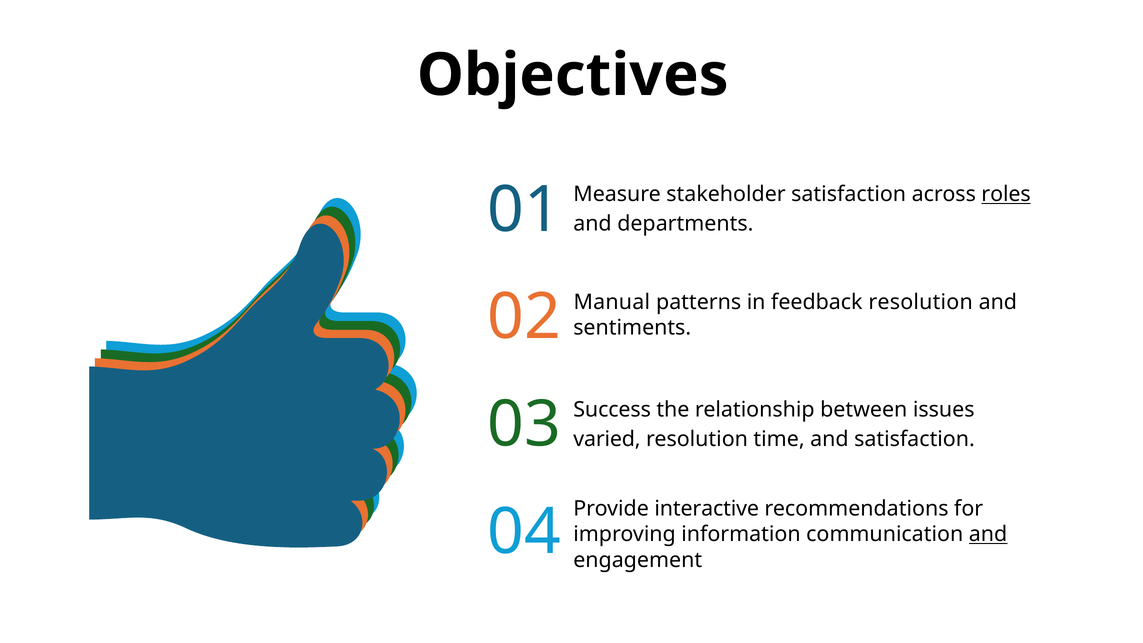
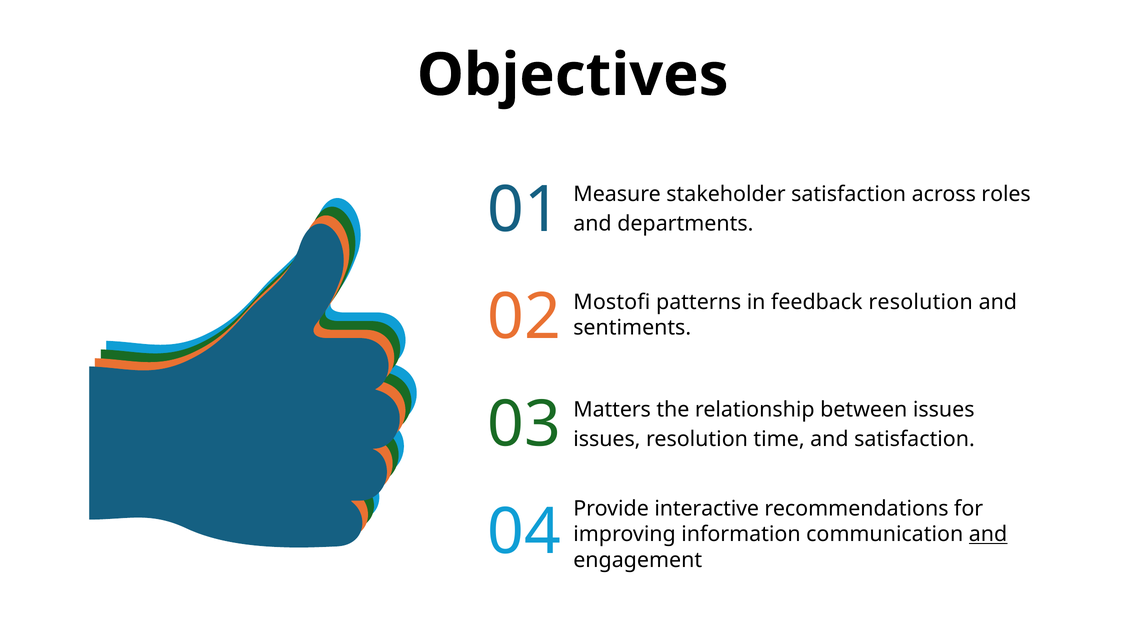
roles underline: present -> none
Manual: Manual -> Mostofi
Success: Success -> Matters
varied at (607, 439): varied -> issues
